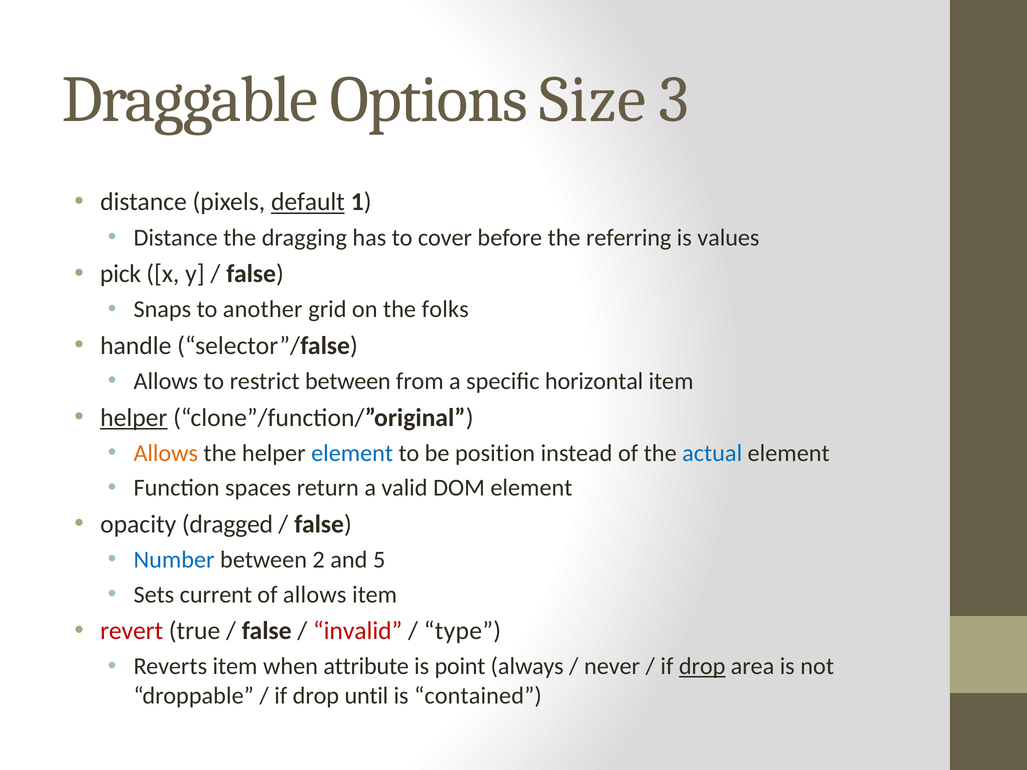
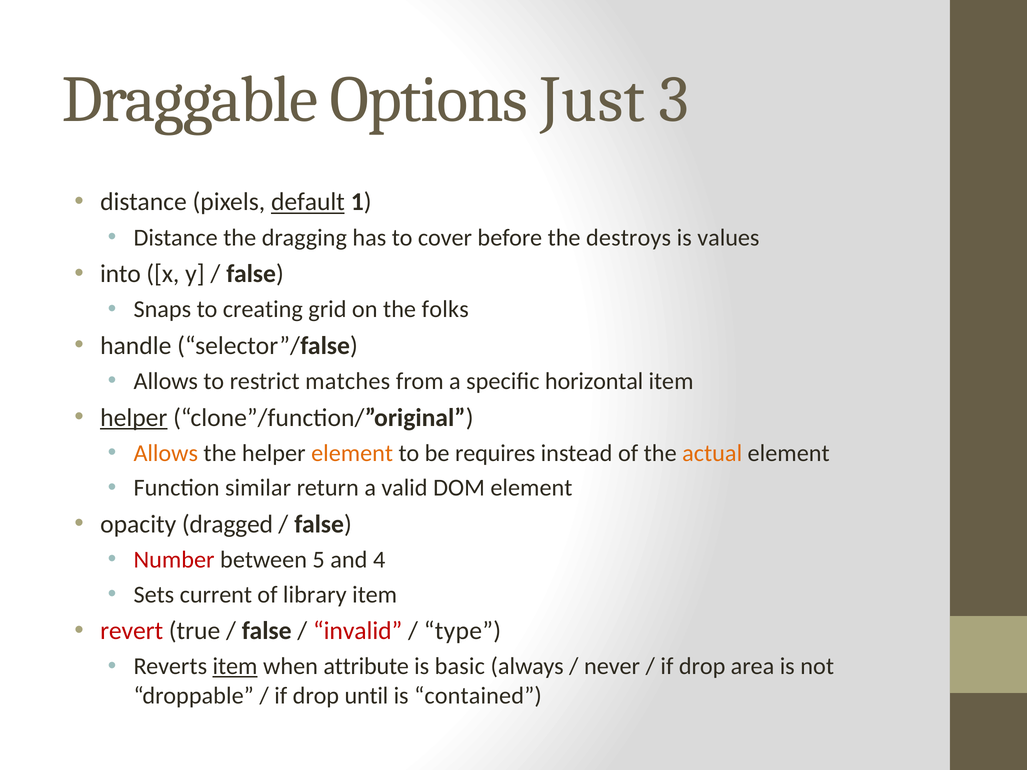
Size: Size -> Just
referring: referring -> destroys
pick: pick -> into
another: another -> creating
restrict between: between -> matches
element at (352, 453) colour: blue -> orange
position: position -> requires
actual colour: blue -> orange
spaces: spaces -> similar
Number colour: blue -> red
2: 2 -> 5
5: 5 -> 4
of allows: allows -> library
item at (235, 667) underline: none -> present
point: point -> basic
drop at (702, 667) underline: present -> none
